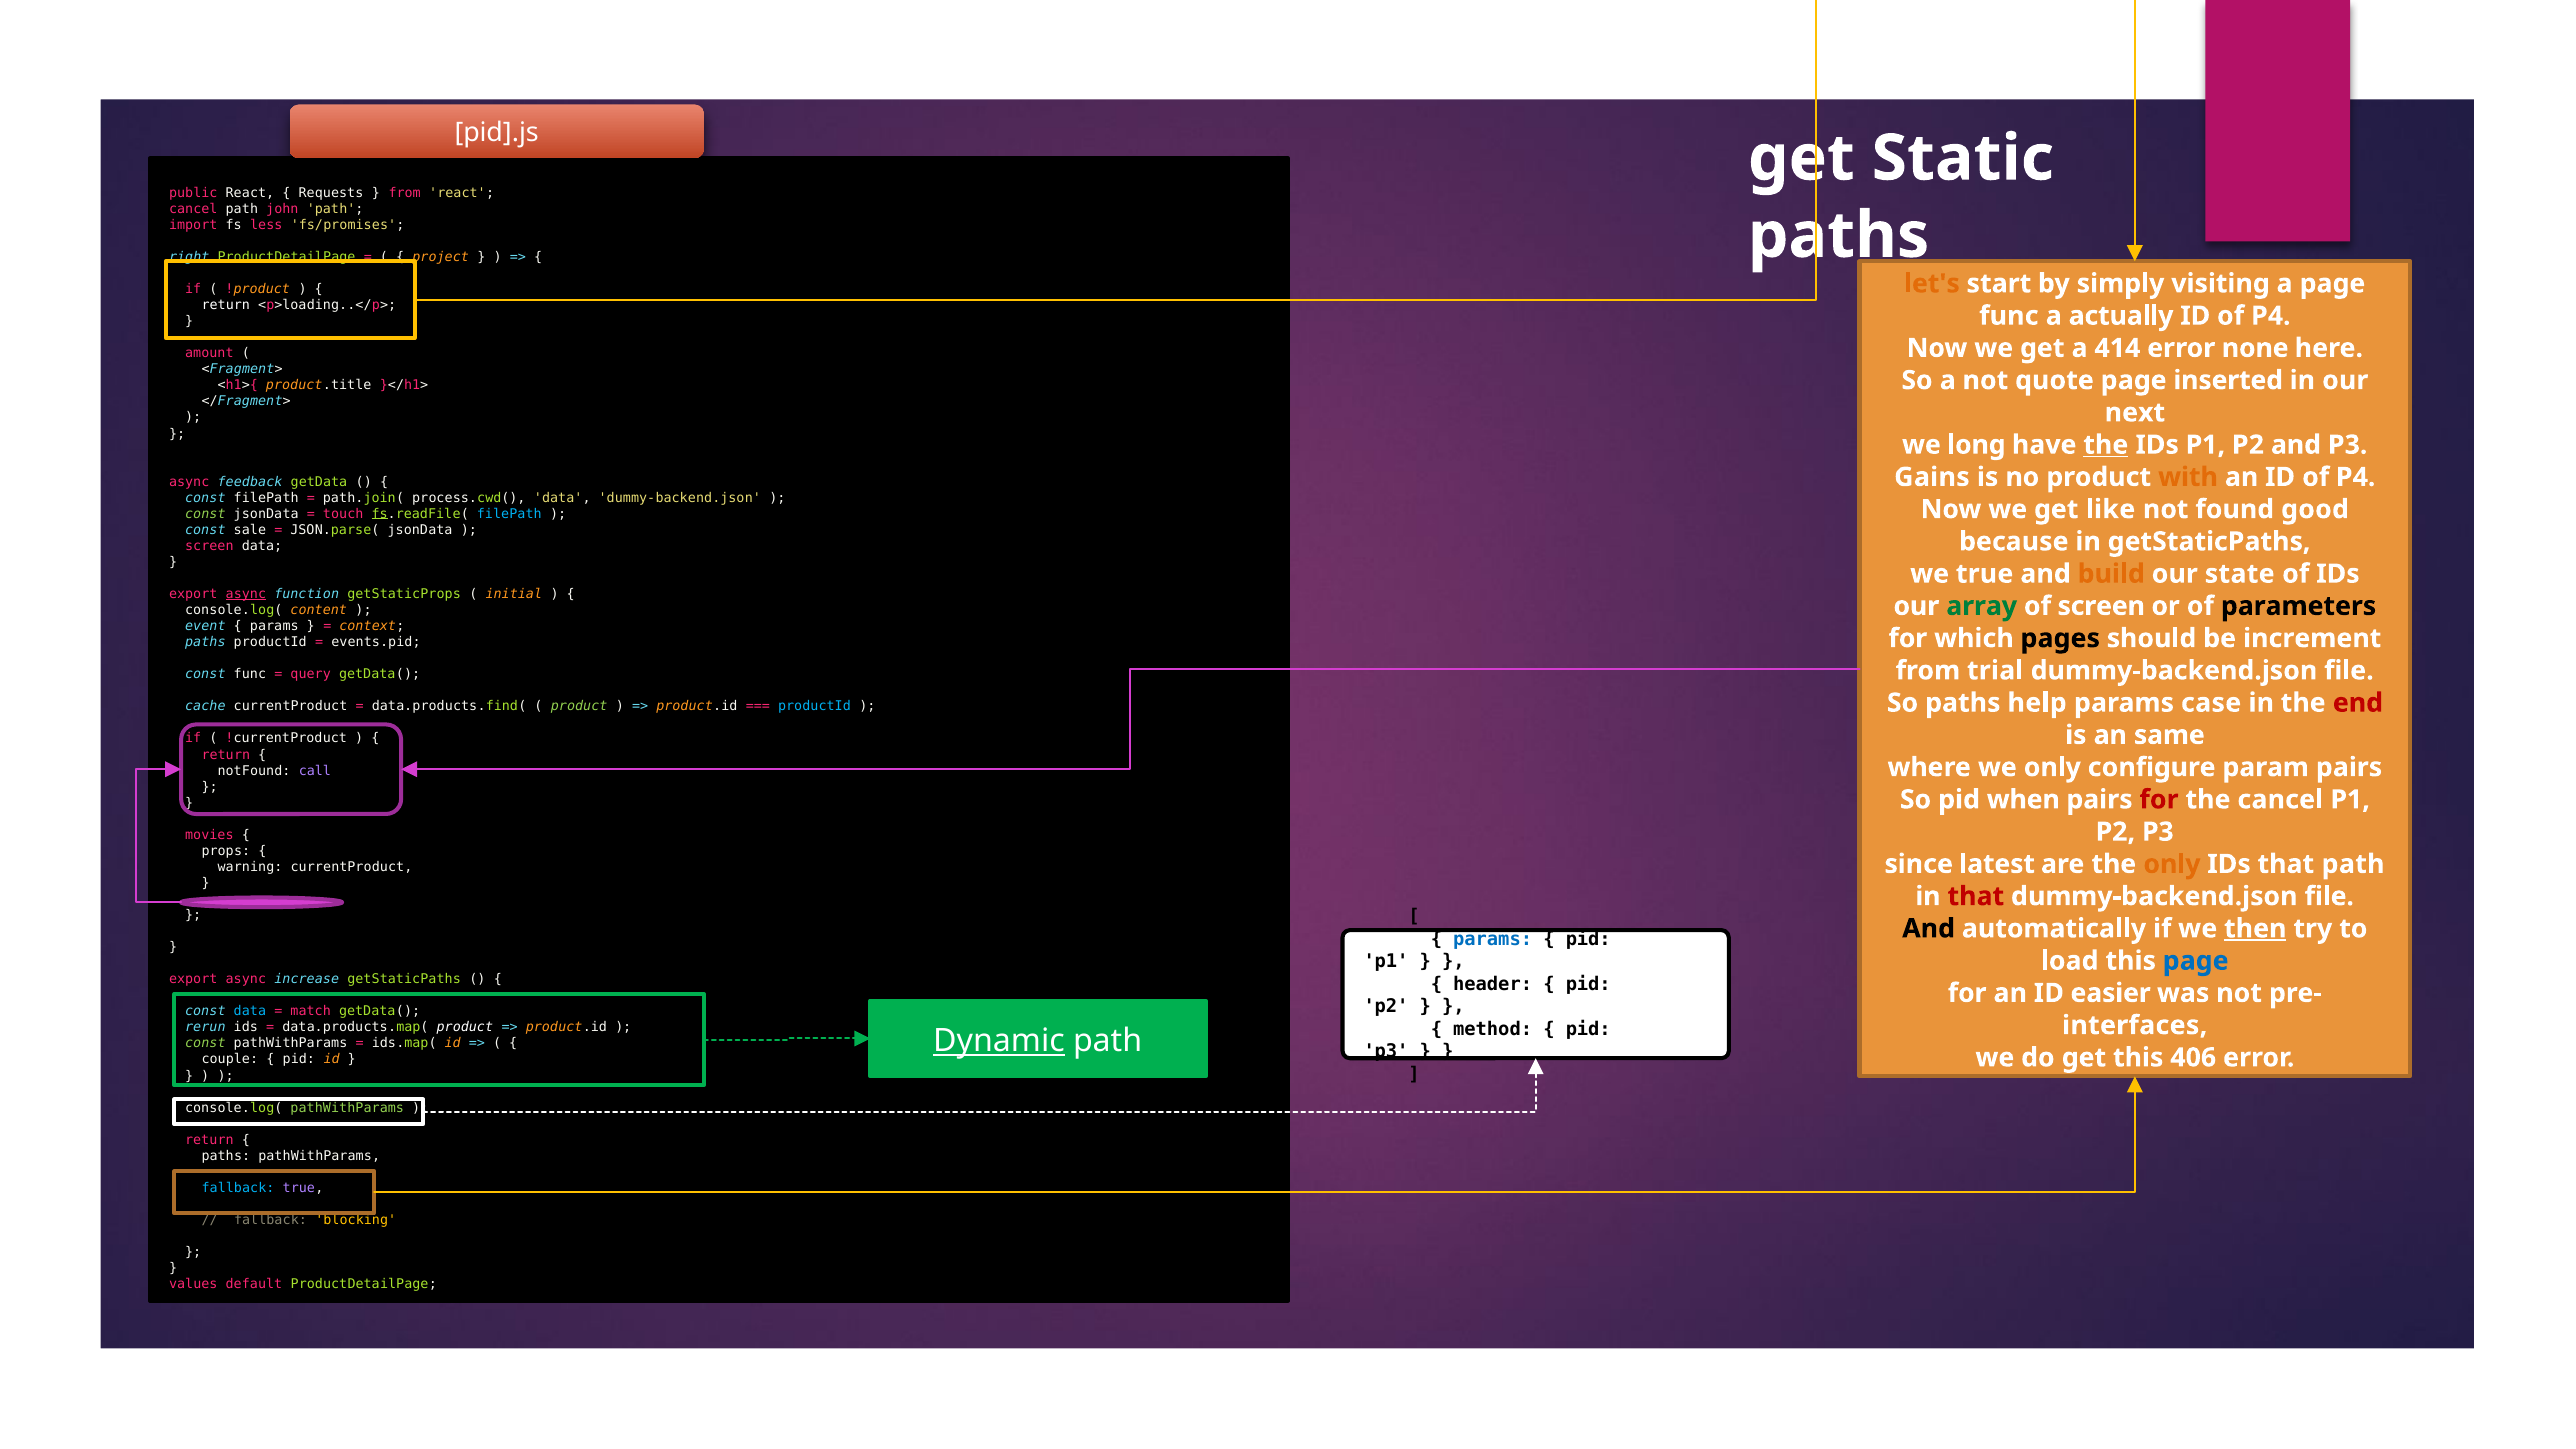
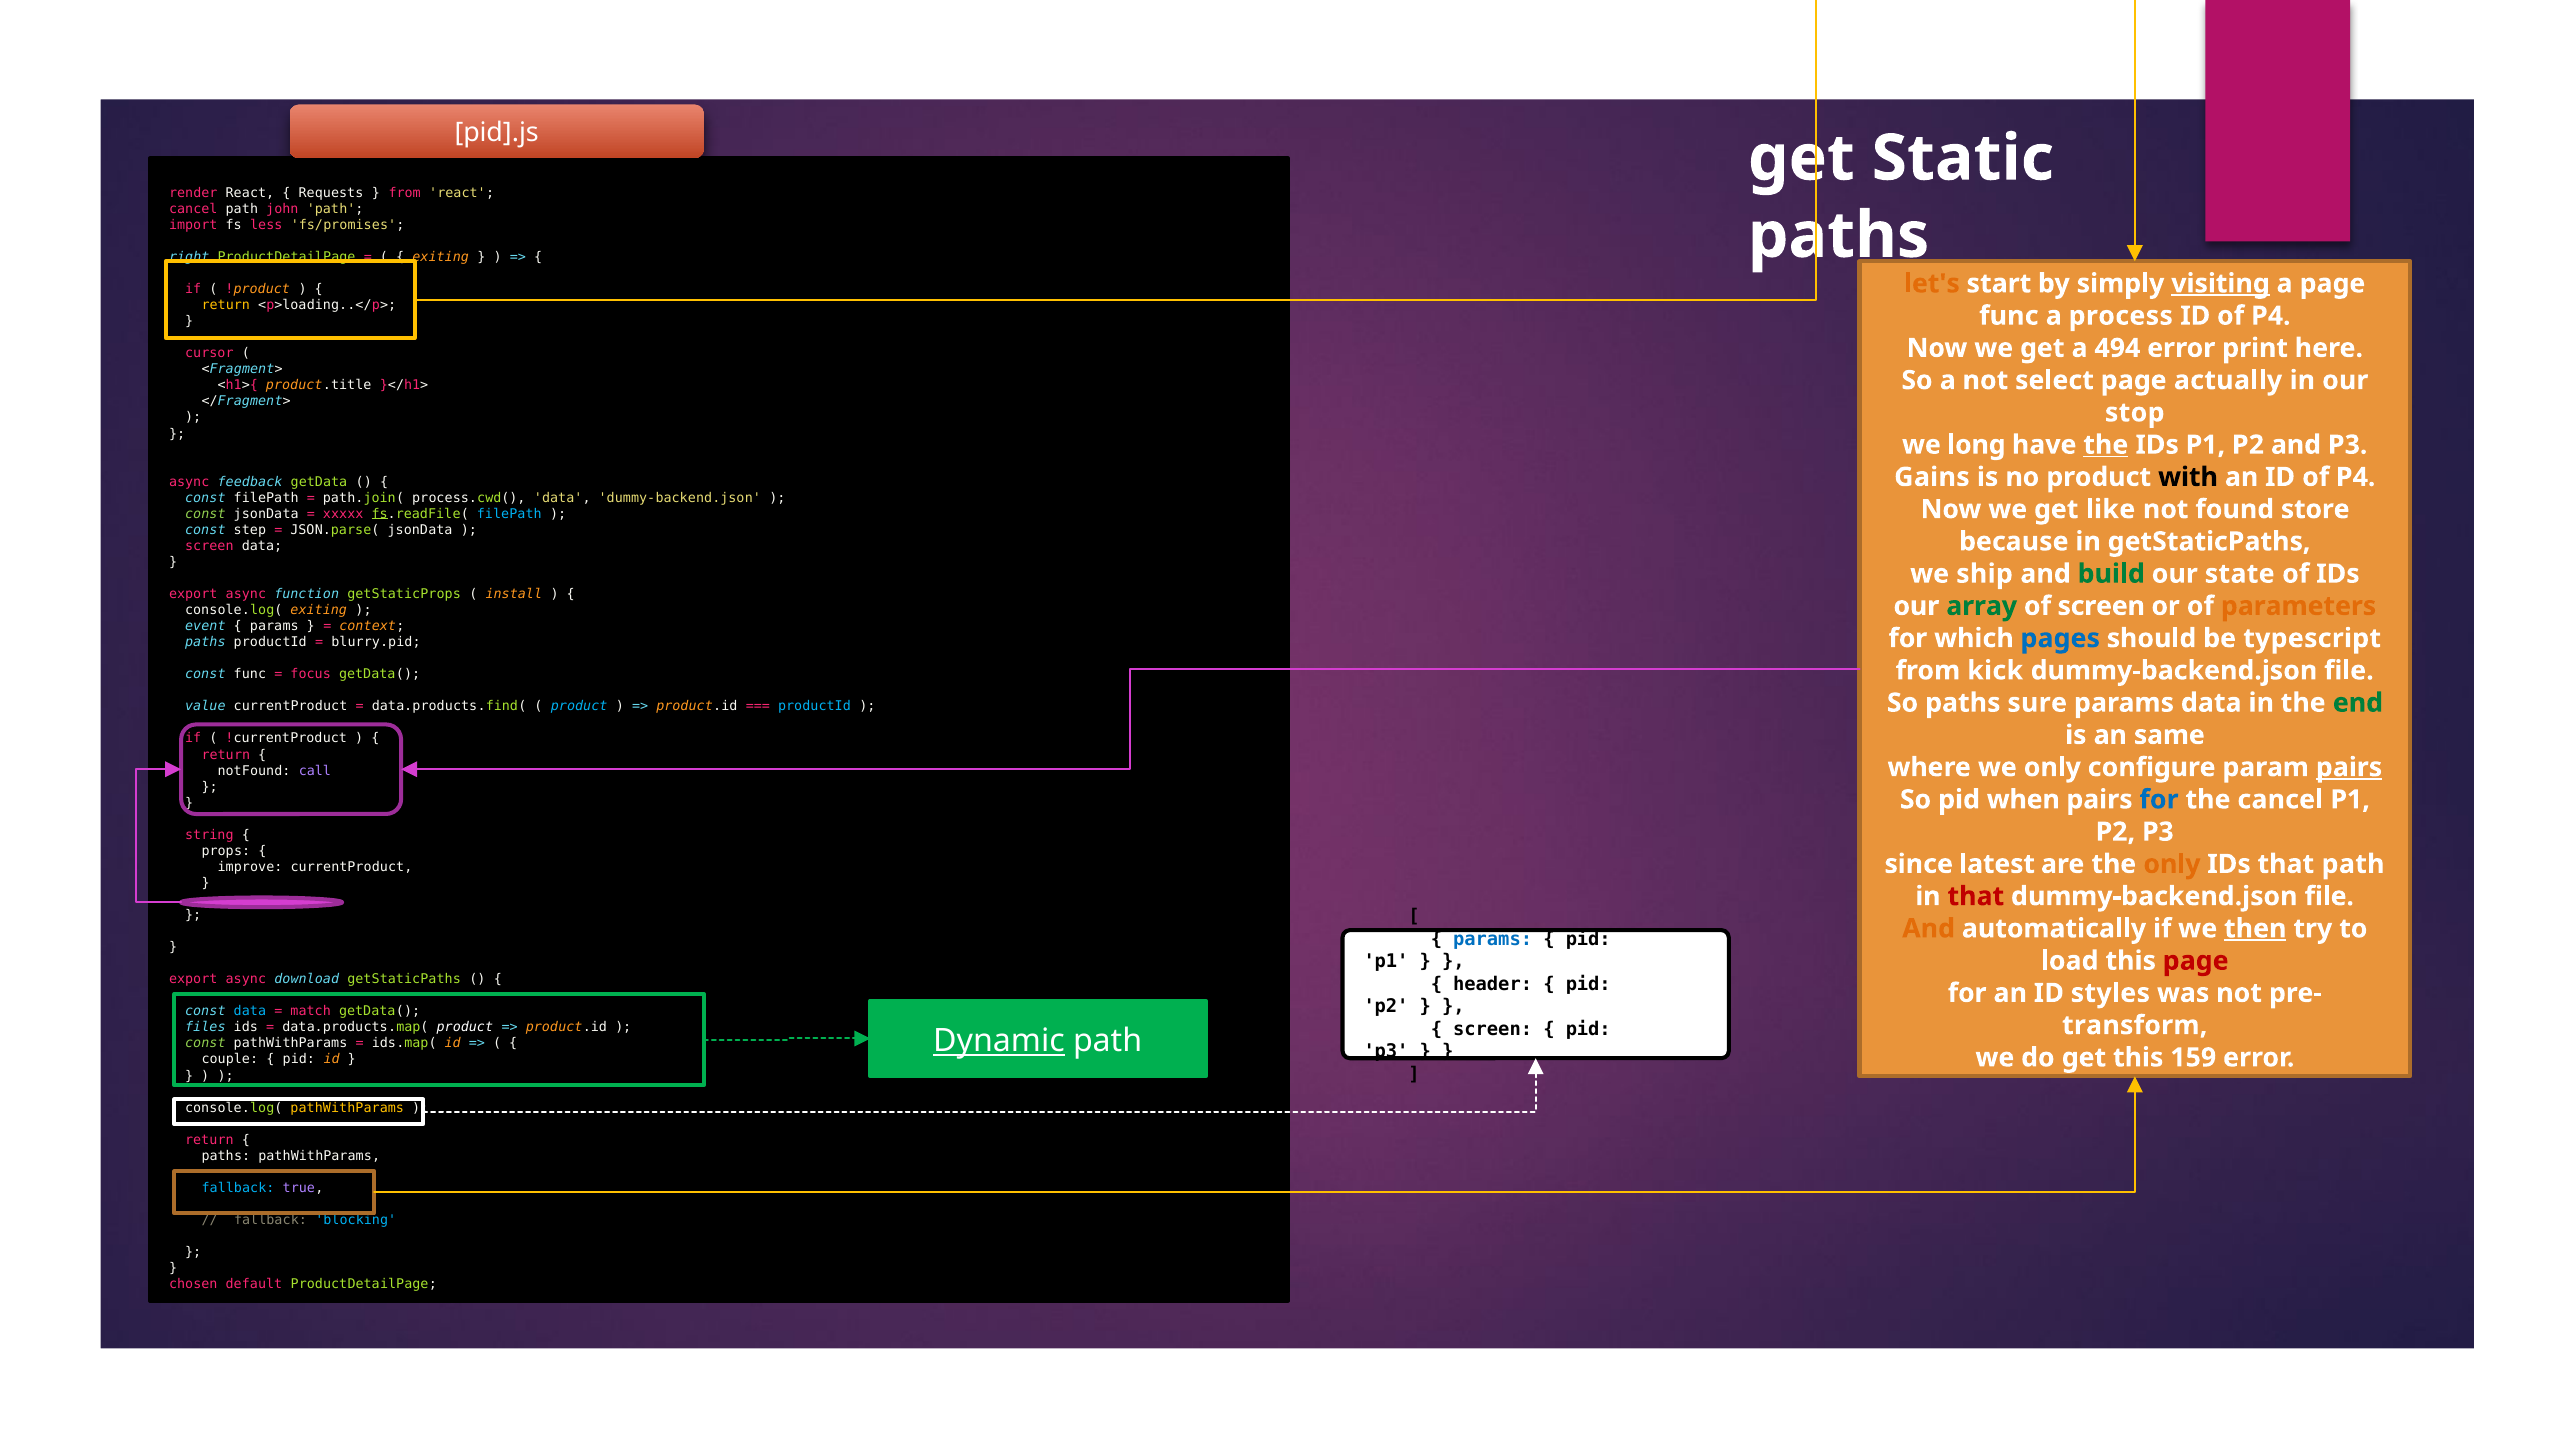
public: public -> render
project at (441, 257): project -> exiting
visiting underline: none -> present
return at (226, 305) colour: white -> yellow
actually: actually -> process
414: 414 -> 494
none: none -> print
amount: amount -> cursor
quote: quote -> select
inserted: inserted -> actually
next: next -> stop
with colour: orange -> black
good: good -> store
touch: touch -> xxxxx
sale: sale -> step
we true: true -> ship
build colour: orange -> green
async at (246, 594) underline: present -> none
initial: initial -> install
parameters colour: black -> orange
console.log( content: content -> exiting
pages colour: black -> blue
increment: increment -> typescript
events.pid: events.pid -> blurry.pid
trial: trial -> kick
query: query -> focus
help: help -> sure
params case: case -> data
end colour: red -> green
cache: cache -> value
product at (579, 706) colour: light green -> light blue
pairs at (2349, 767) underline: none -> present
for at (2159, 800) colour: red -> blue
movies: movies -> string
warning: warning -> improve
And at (1929, 929) colour: black -> orange
page at (2196, 961) colour: blue -> red
increase: increase -> download
easier: easier -> styles
method at (1493, 1029): method -> screen
interfaces: interfaces -> transform
rerun: rerun -> files
406: 406 -> 159
pathWithParams at (347, 1108) colour: light green -> yellow
blocking colour: yellow -> light blue
values: values -> chosen
